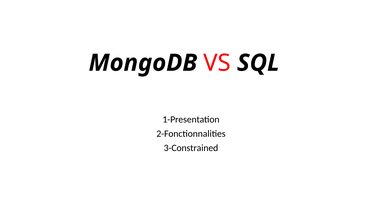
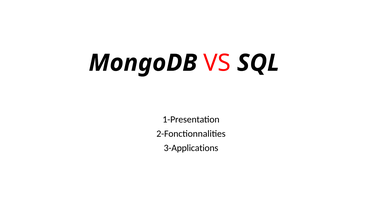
3-Constrained: 3-Constrained -> 3-Applications
